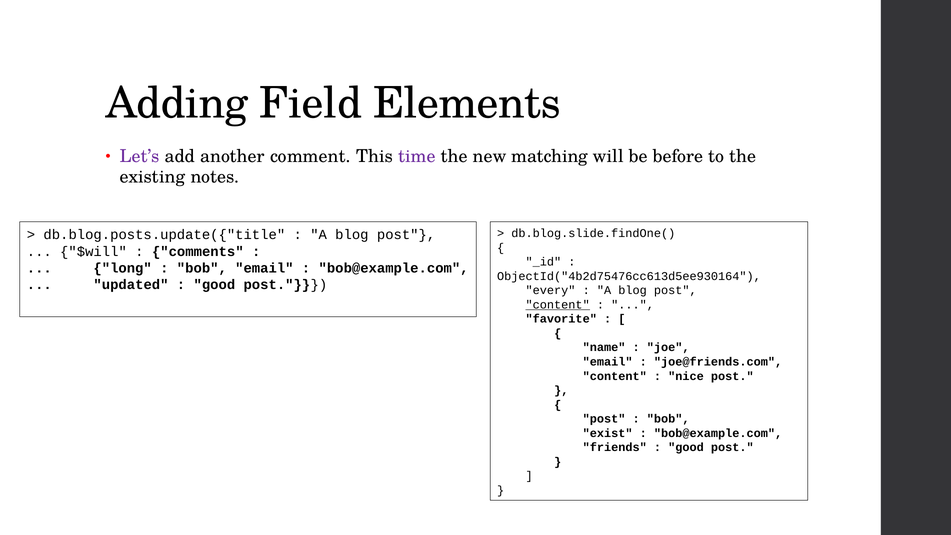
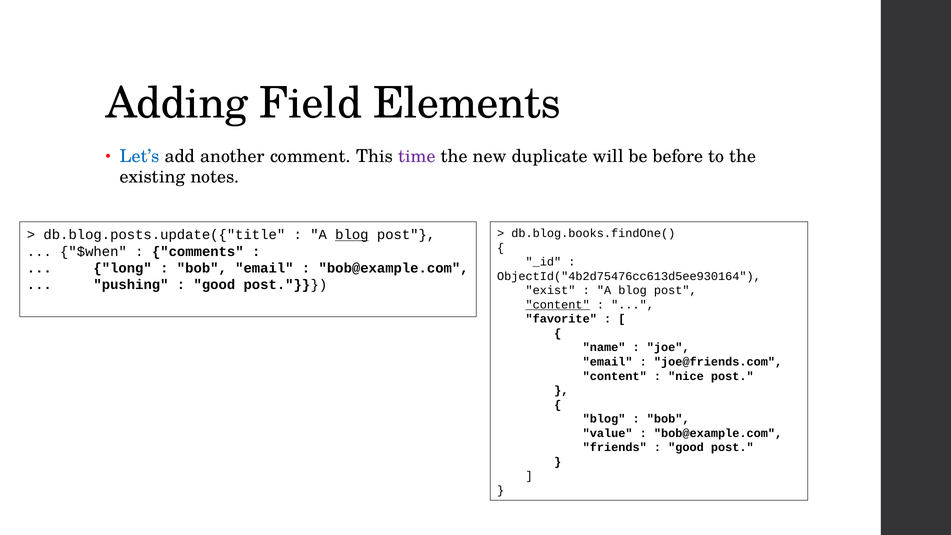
Let’s colour: purple -> blue
matching: matching -> duplicate
db.blog.slide.findOne(: db.blog.slide.findOne( -> db.blog.books.findOne(
blog at (352, 235) underline: none -> present
$will: $will -> $when
updated: updated -> pushing
every: every -> exist
post at (604, 419): post -> blog
exist: exist -> value
